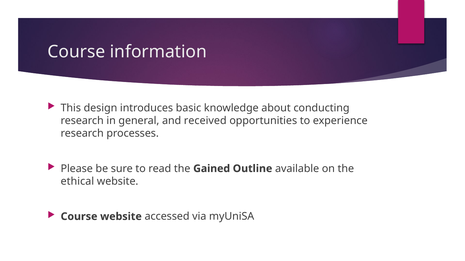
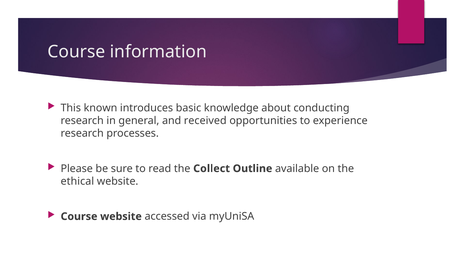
design: design -> known
Gained: Gained -> Collect
